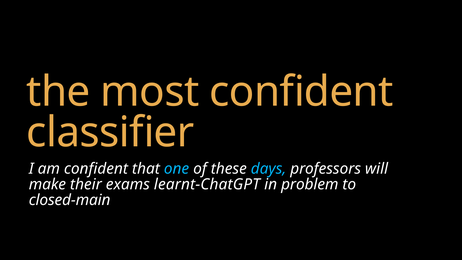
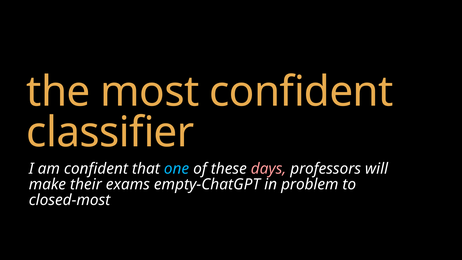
days colour: light blue -> pink
learnt-ChatGPT: learnt-ChatGPT -> empty-ChatGPT
closed-main: closed-main -> closed-most
